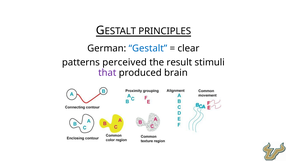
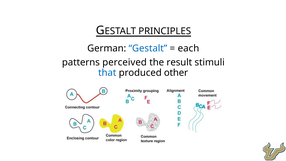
clear: clear -> each
that colour: purple -> blue
brain: brain -> other
